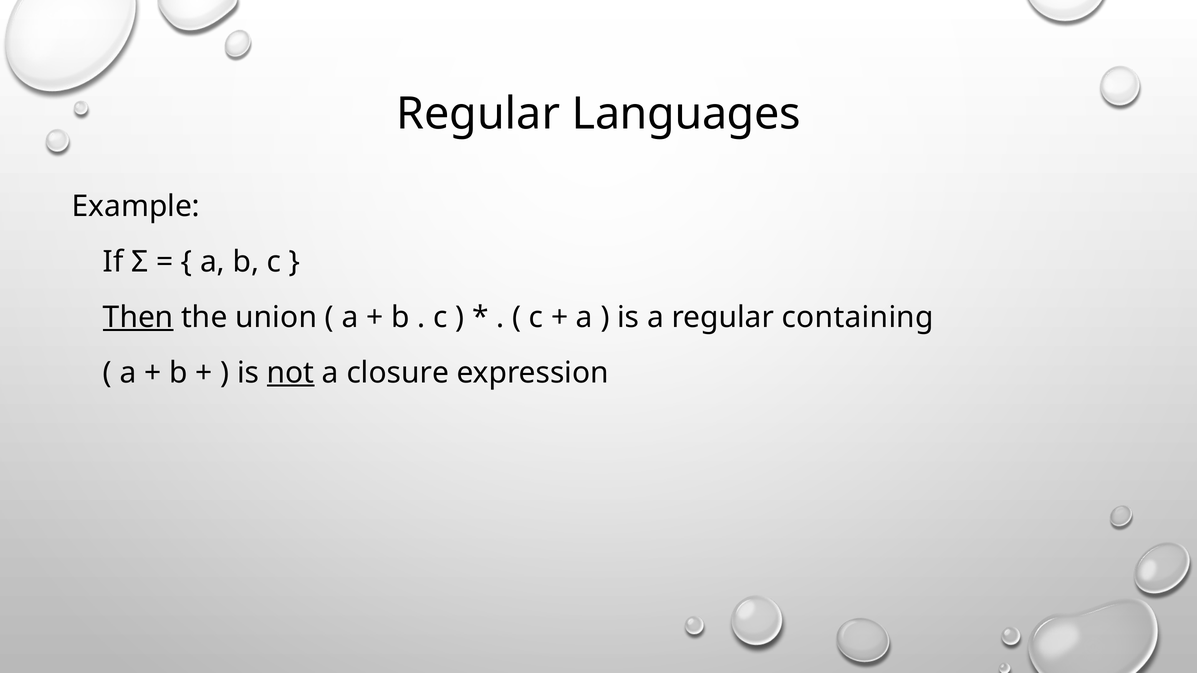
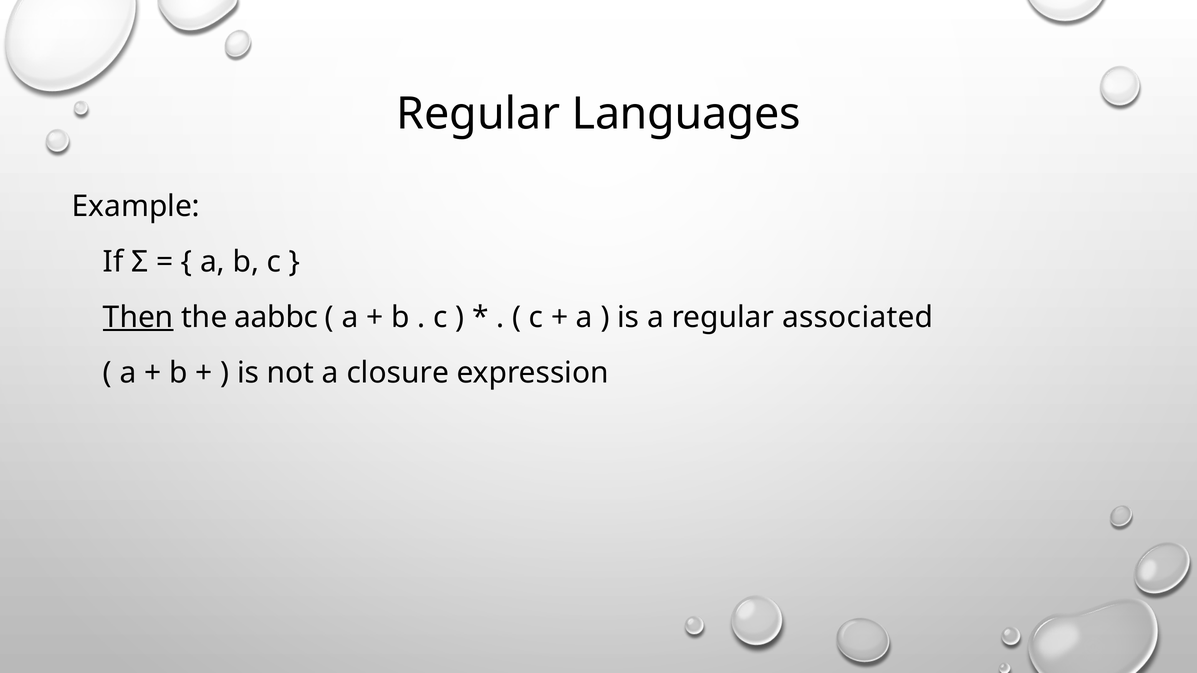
union: union -> aabbc
containing: containing -> associated
not underline: present -> none
